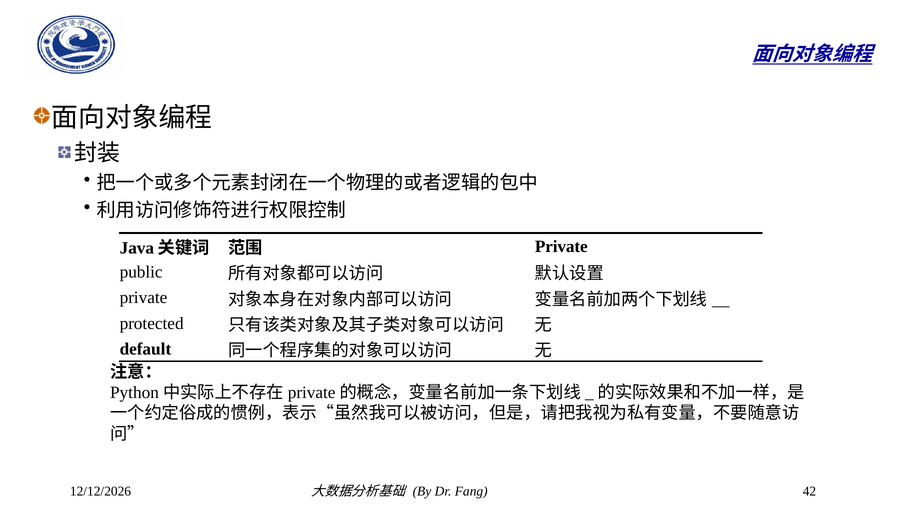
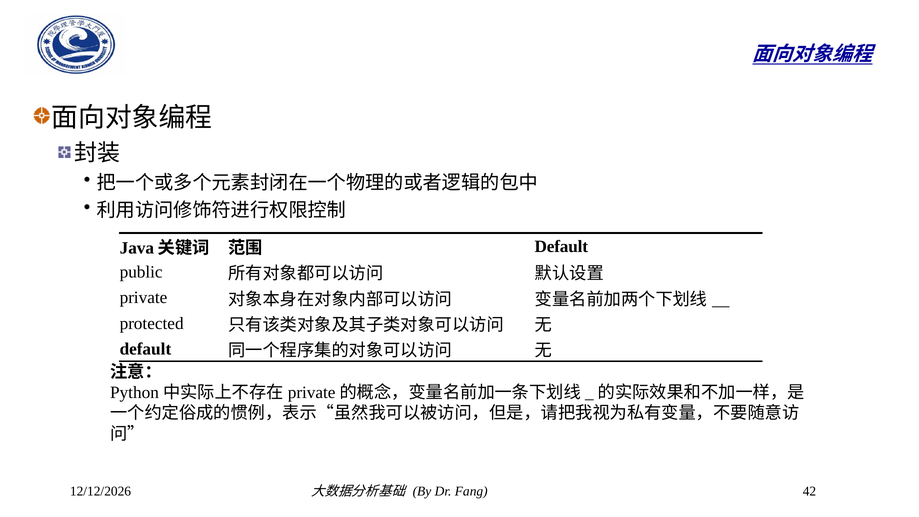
Private at (561, 246): Private -> Default
